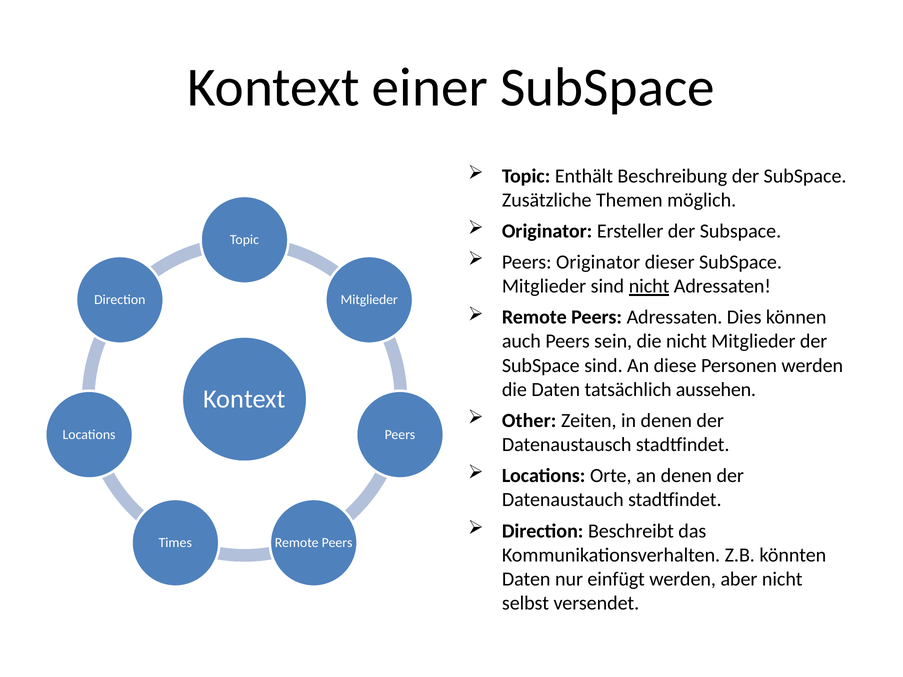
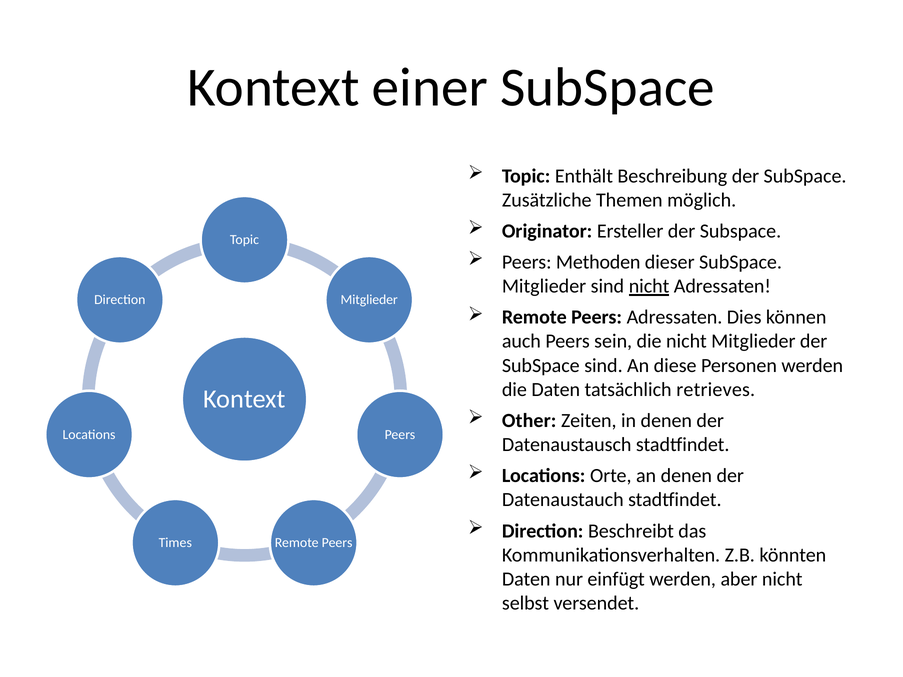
Peers Originator: Originator -> Methoden
aussehen: aussehen -> retrieves
